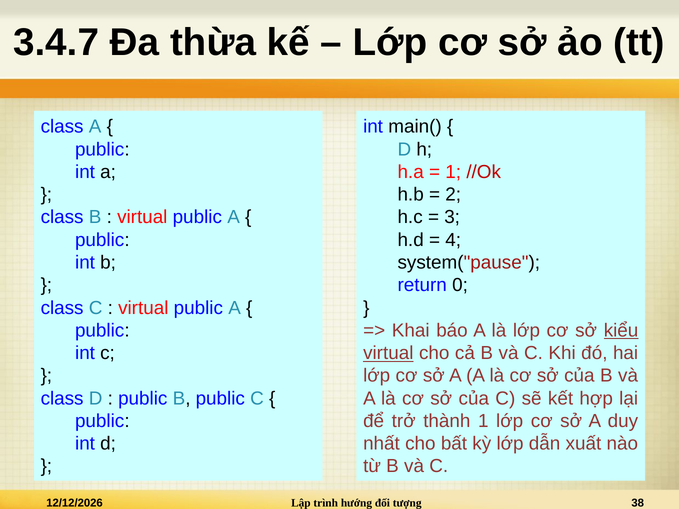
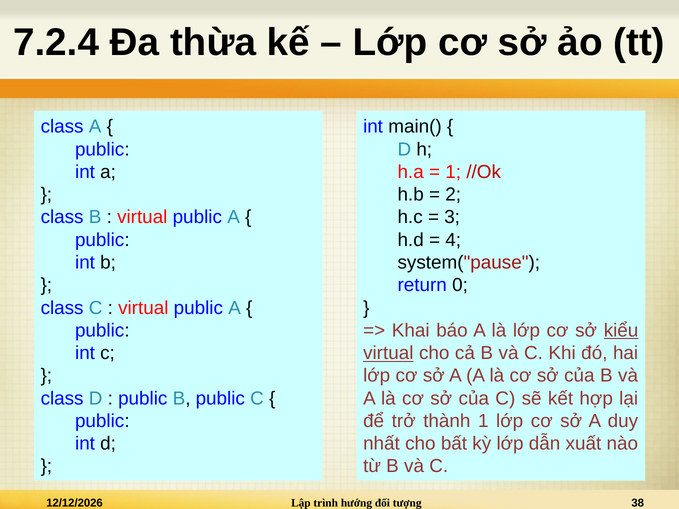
3.4.7: 3.4.7 -> 7.2.4
